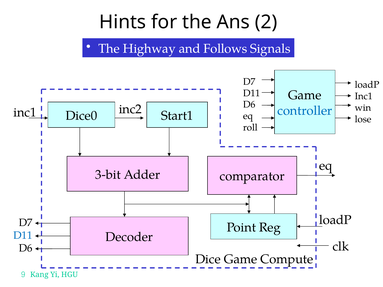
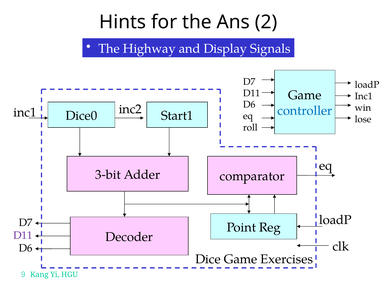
Follows: Follows -> Display
D11 at (23, 236) colour: blue -> purple
Compute: Compute -> Exercises
